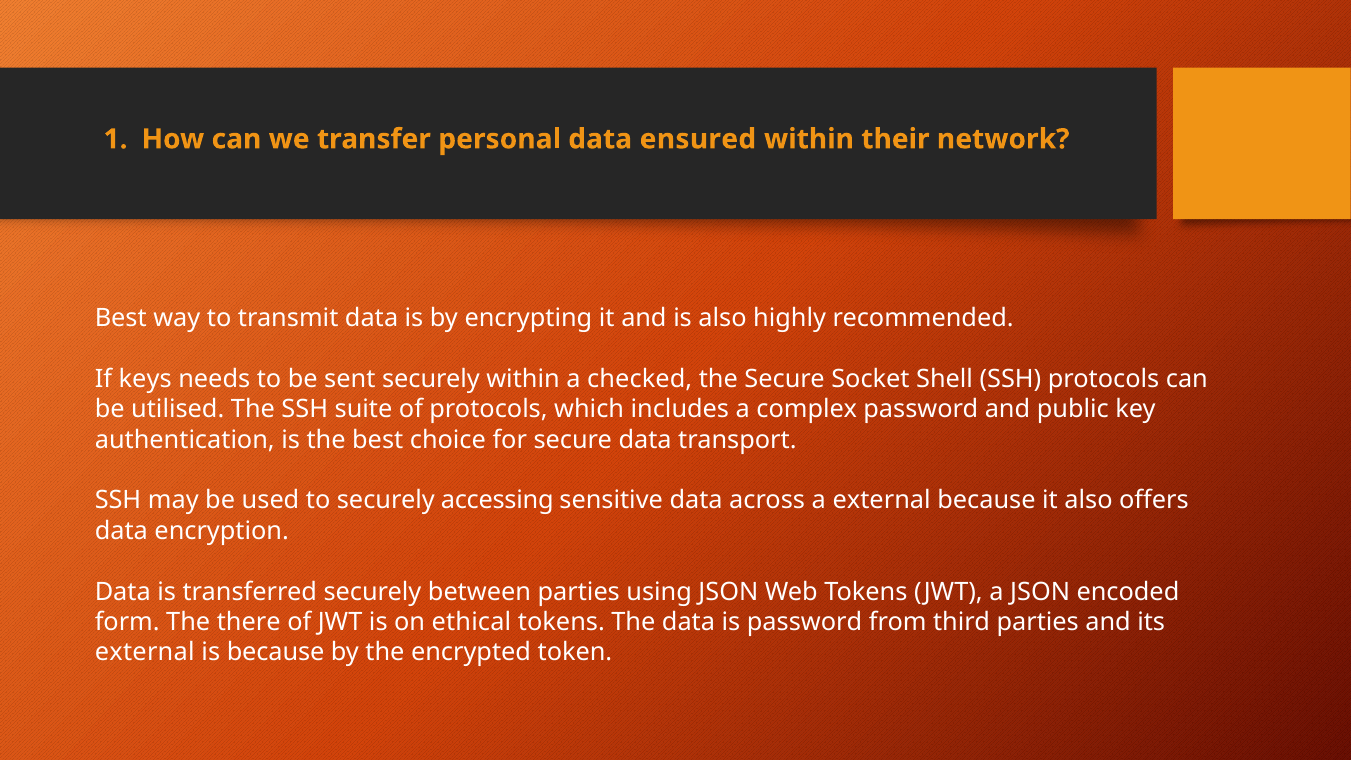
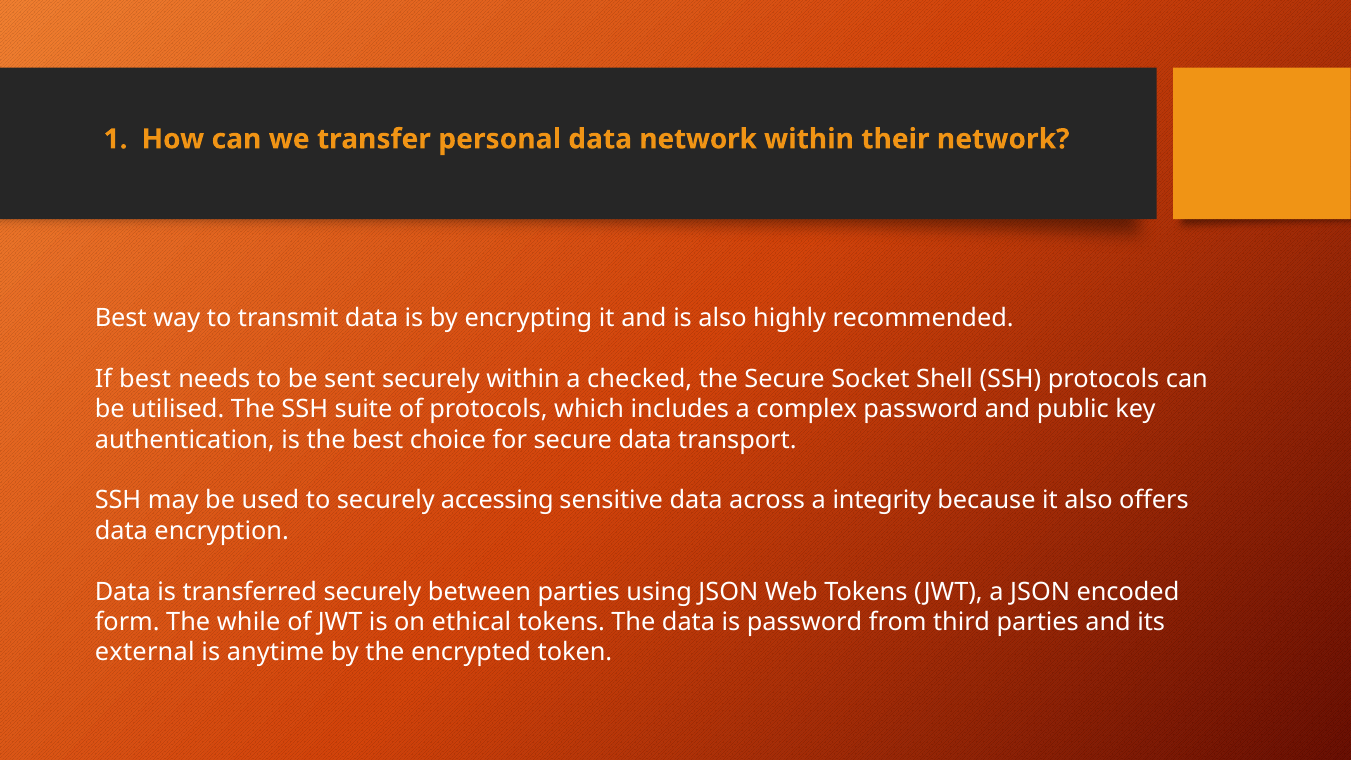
data ensured: ensured -> network
If keys: keys -> best
a external: external -> integrity
there: there -> while
is because: because -> anytime
